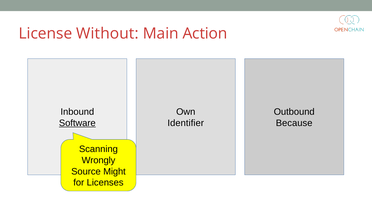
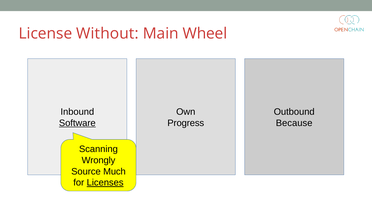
Action: Action -> Wheel
Identifier: Identifier -> Progress
Might: Might -> Much
Licenses underline: none -> present
